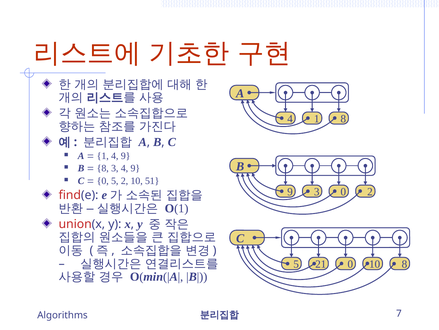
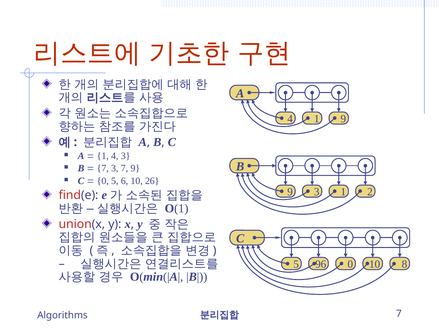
1 8: 8 -> 9
1 4 9: 9 -> 3
8 at (103, 168): 8 -> 7
3 4: 4 -> 7
5 2: 2 -> 6
51: 51 -> 26
3 0: 0 -> 1
21: 21 -> 96
